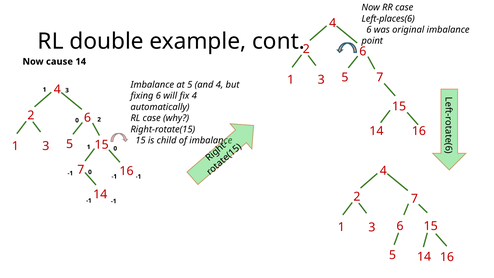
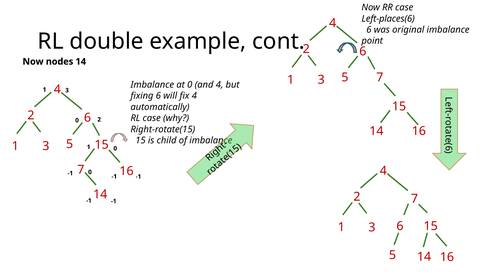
cause: cause -> nodes
at 5: 5 -> 0
